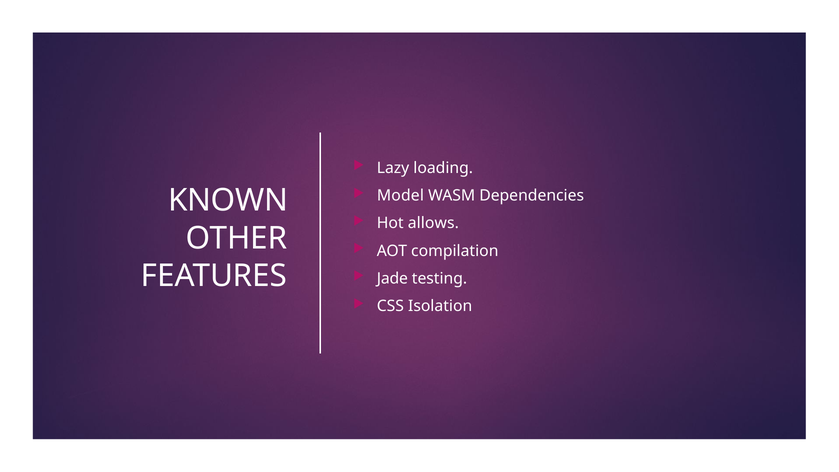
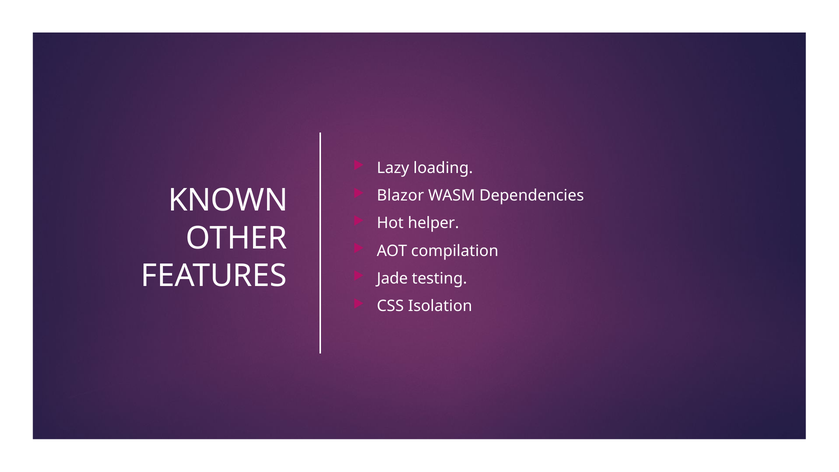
Model: Model -> Blazor
allows: allows -> helper
